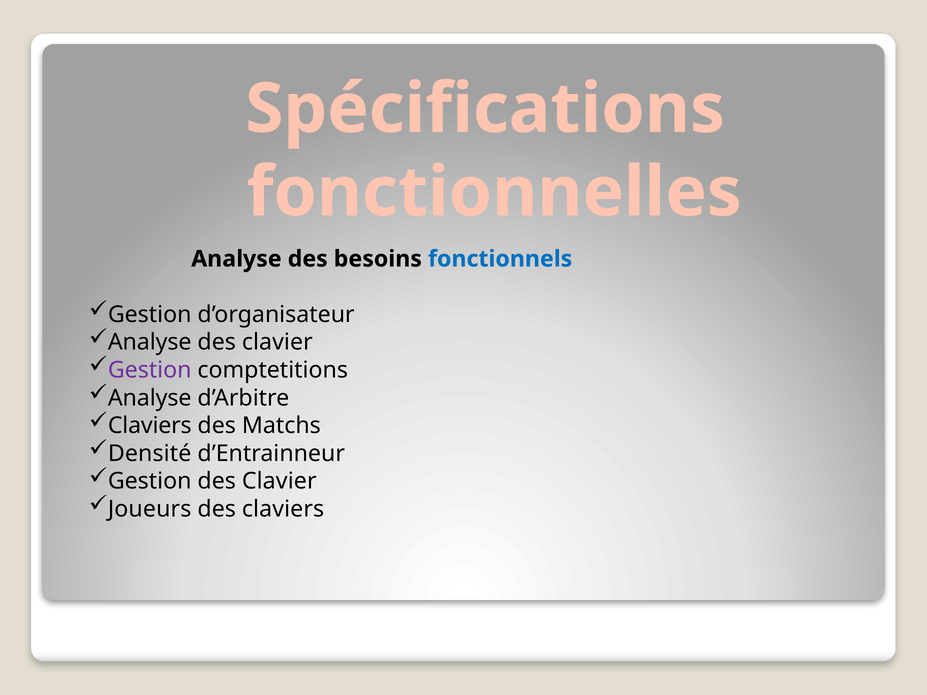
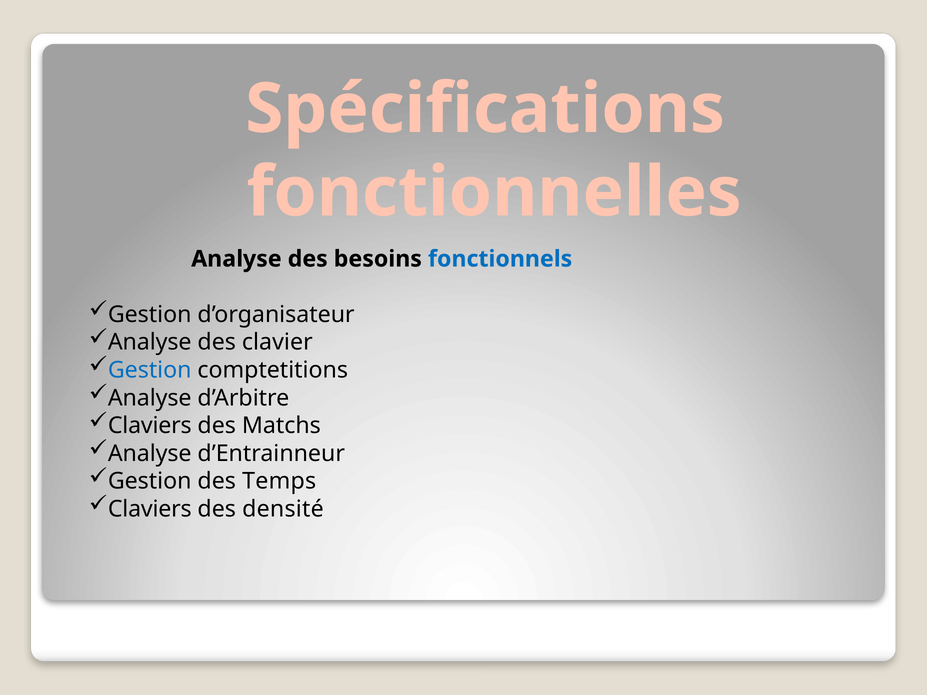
Gestion at (150, 370) colour: purple -> blue
Densité at (150, 454): Densité -> Analyse
Gestion des Clavier: Clavier -> Temps
Joueurs at (150, 509): Joueurs -> Claviers
des claviers: claviers -> densité
